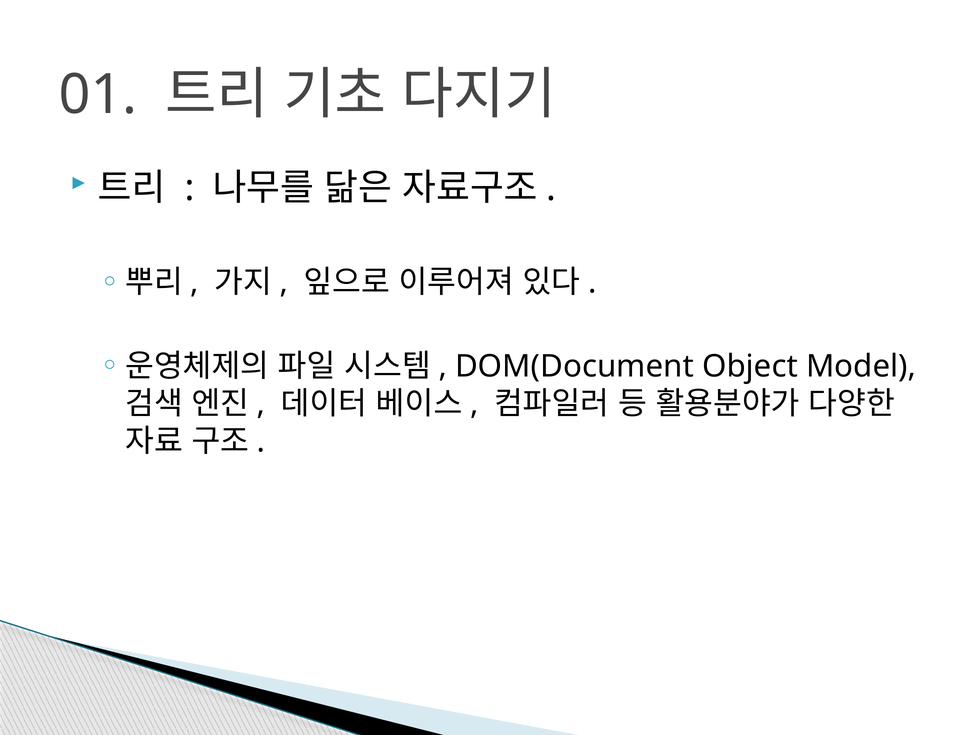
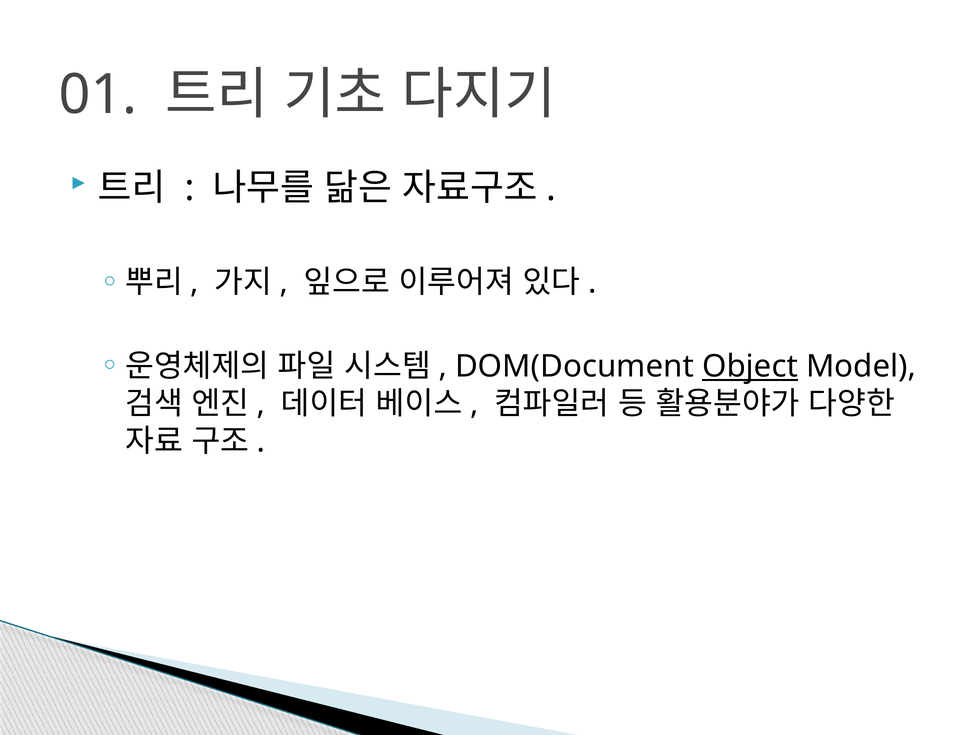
Object underline: none -> present
